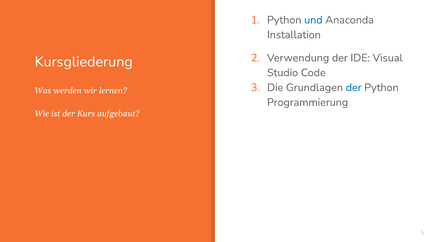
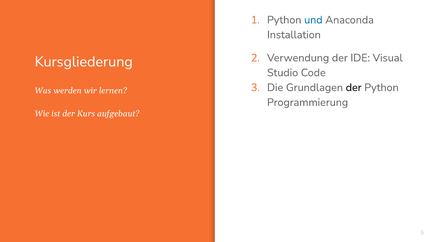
der at (354, 87) colour: blue -> black
